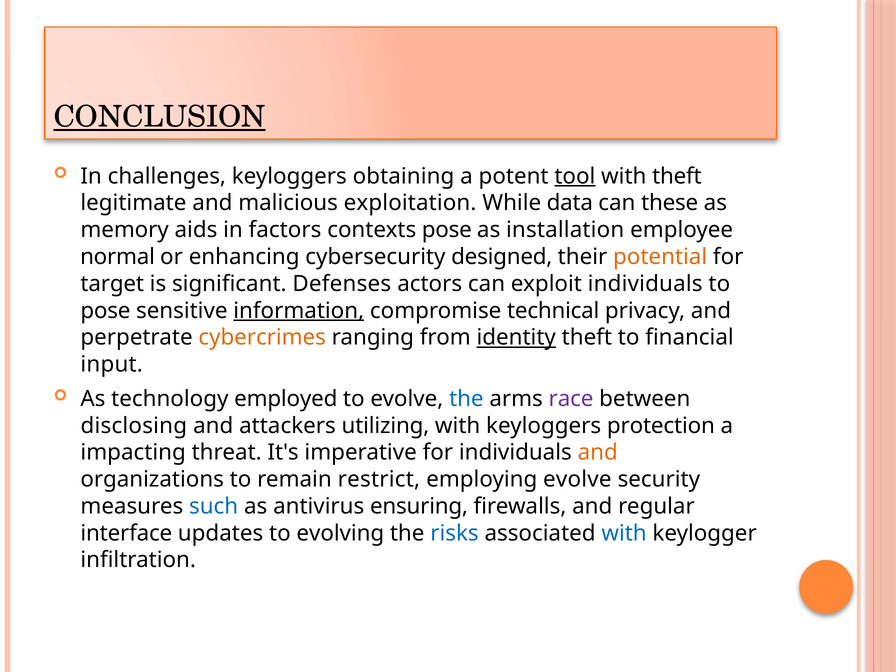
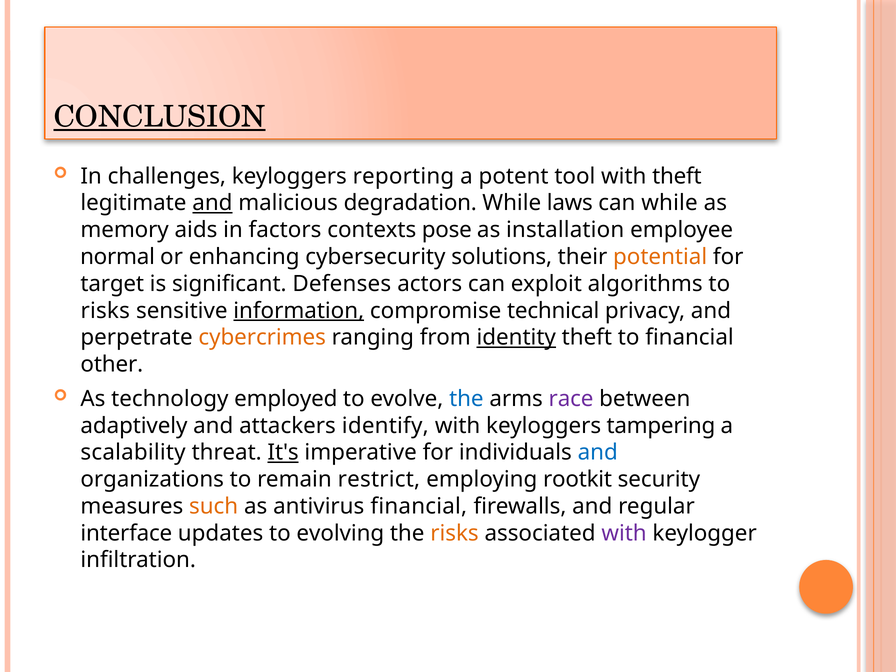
obtaining: obtaining -> reporting
tool underline: present -> none
and at (212, 203) underline: none -> present
exploitation: exploitation -> degradation
data: data -> laws
can these: these -> while
designed: designed -> solutions
exploit individuals: individuals -> algorithms
pose at (105, 311): pose -> risks
input: input -> other
disclosing: disclosing -> adaptively
utilizing: utilizing -> identify
protection: protection -> tampering
impacting: impacting -> scalability
It's underline: none -> present
and at (598, 452) colour: orange -> blue
employing evolve: evolve -> rootkit
such colour: blue -> orange
antivirus ensuring: ensuring -> financial
risks at (455, 533) colour: blue -> orange
with at (624, 533) colour: blue -> purple
